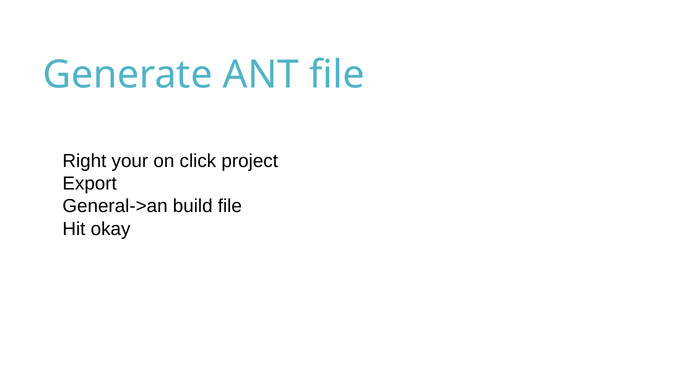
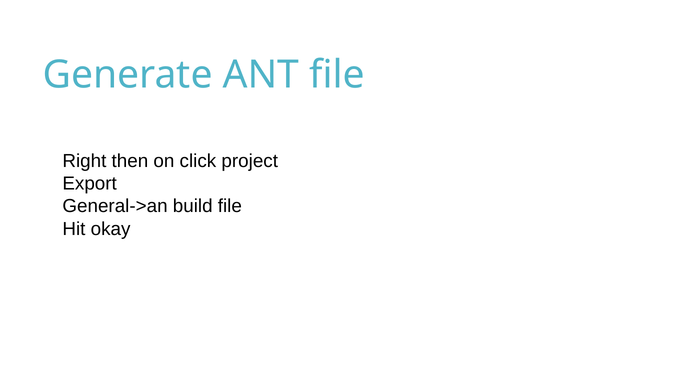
your: your -> then
